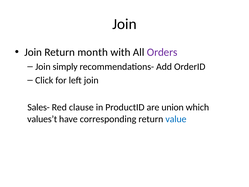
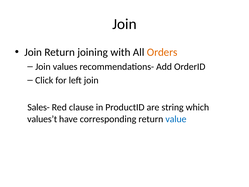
month: month -> joining
Orders colour: purple -> orange
simply: simply -> values
union: union -> string
